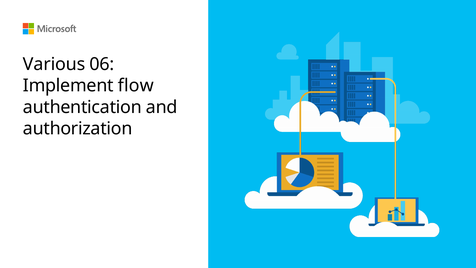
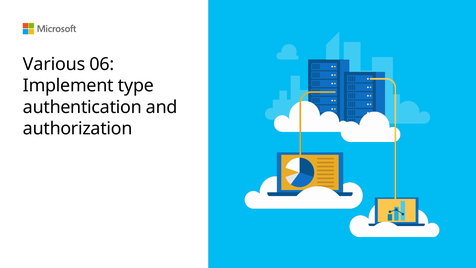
flow: flow -> type
